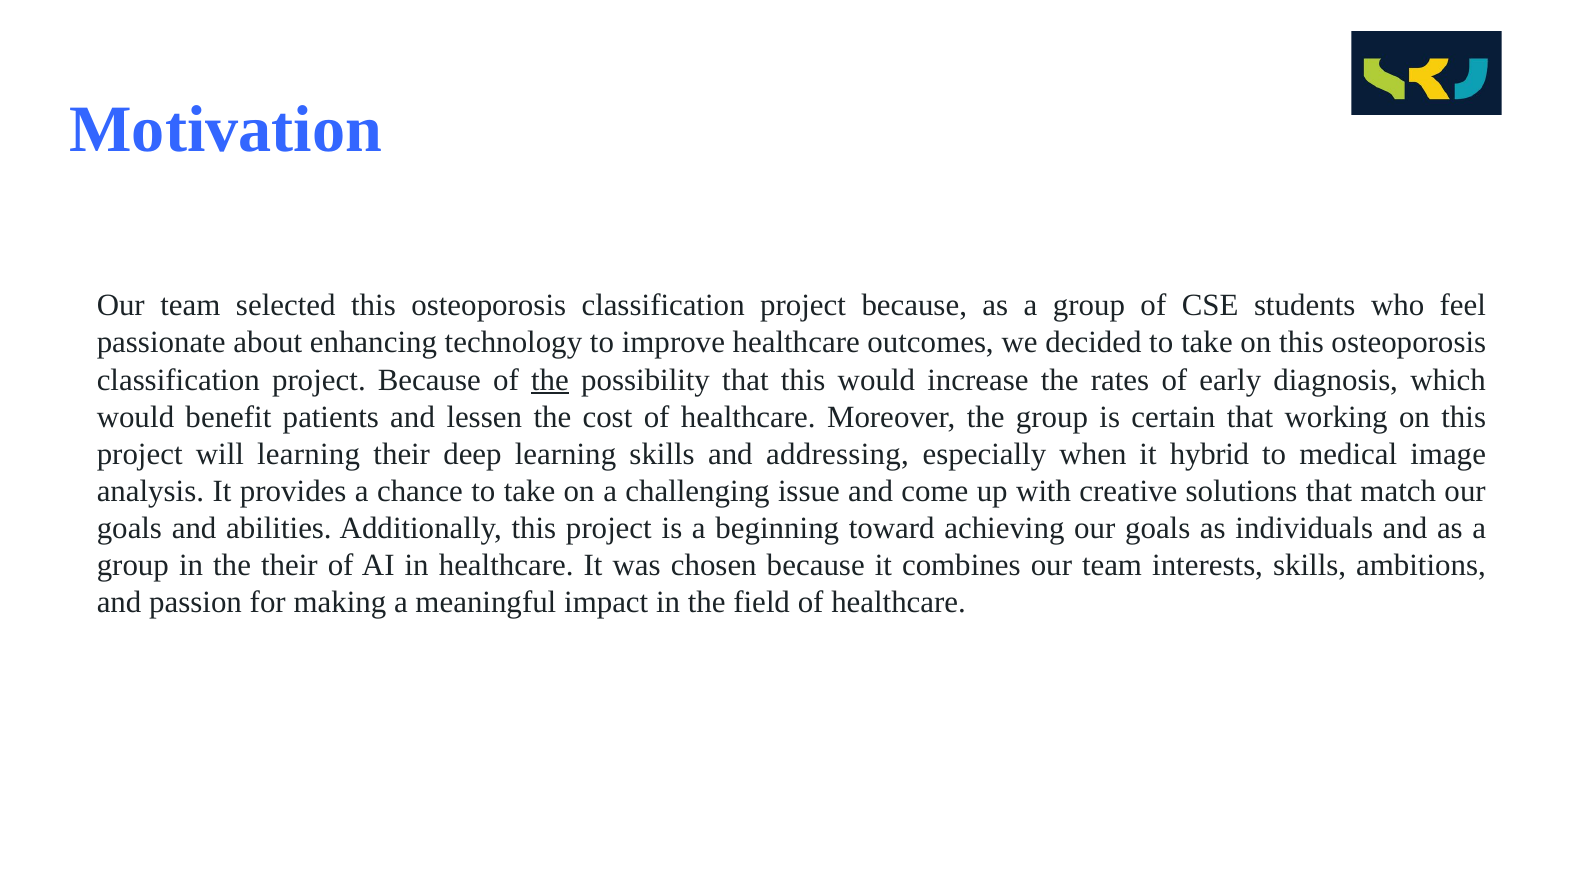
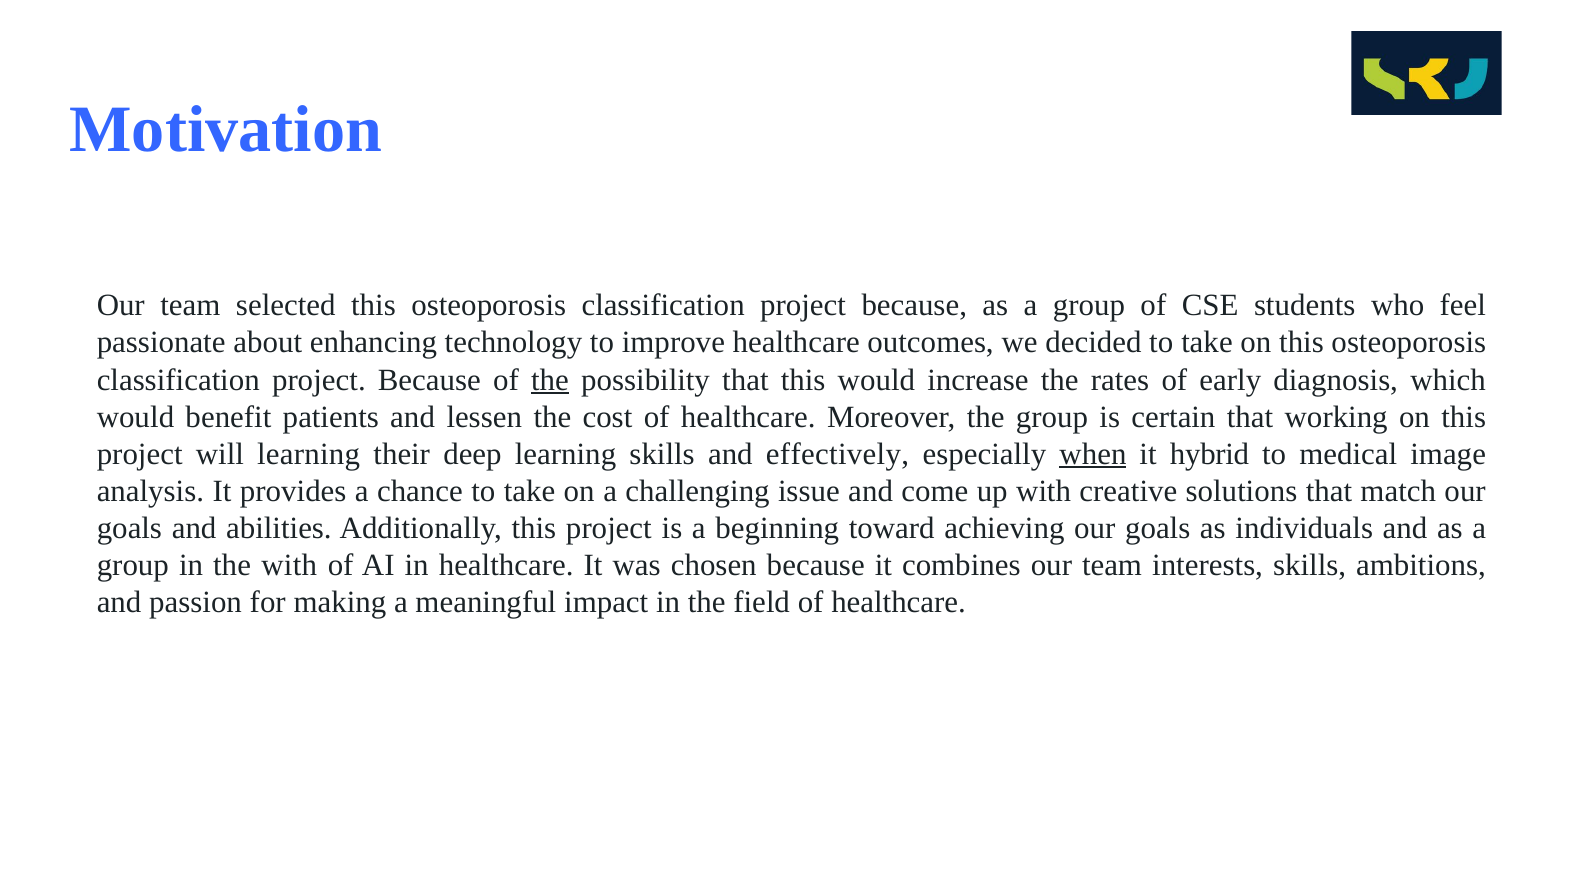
addressing: addressing -> effectively
when underline: none -> present
the their: their -> with
